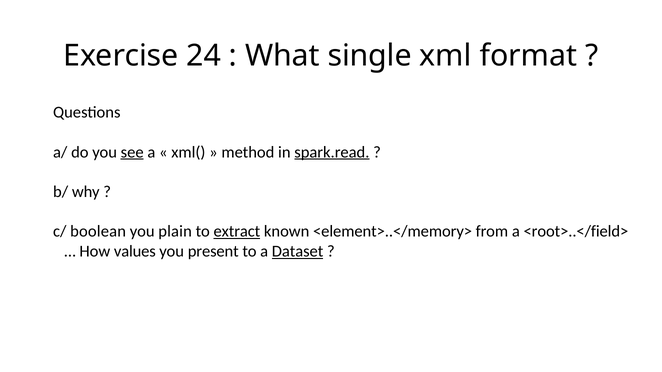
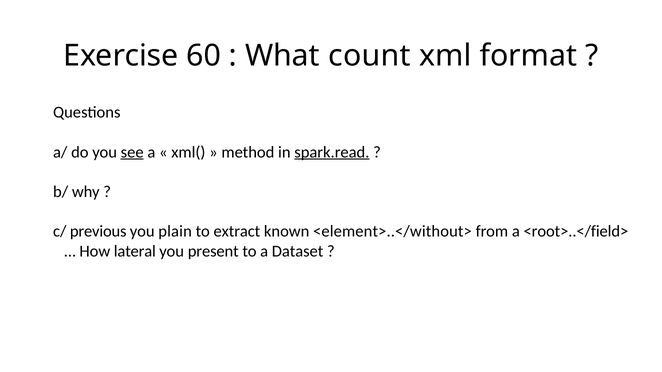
24: 24 -> 60
single: single -> count
boolean: boolean -> previous
extract underline: present -> none
<element>..</memory>: <element>..</memory> -> <element>..</without>
values: values -> lateral
Dataset underline: present -> none
